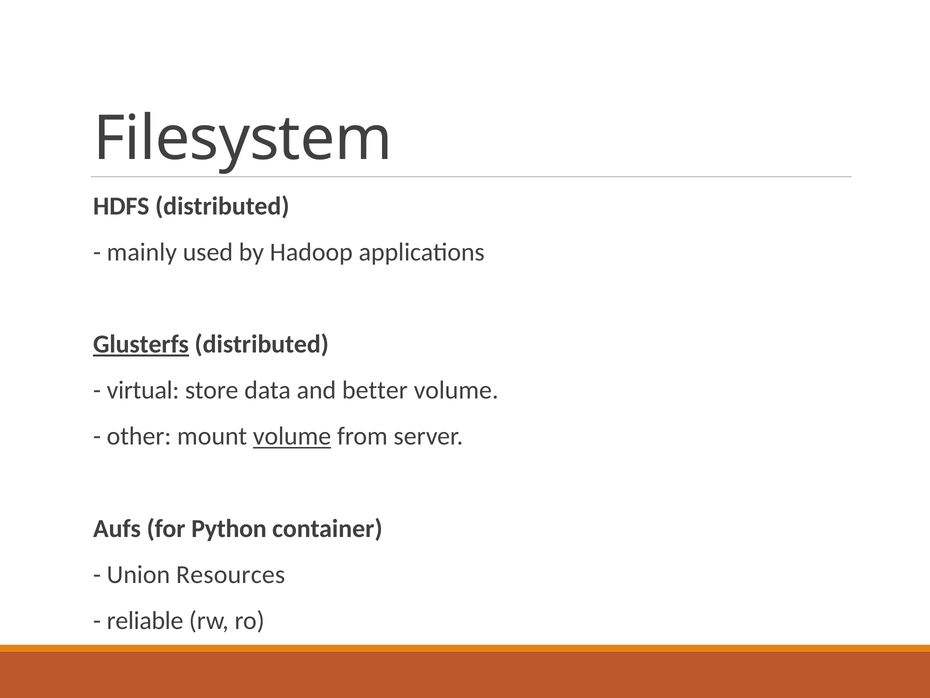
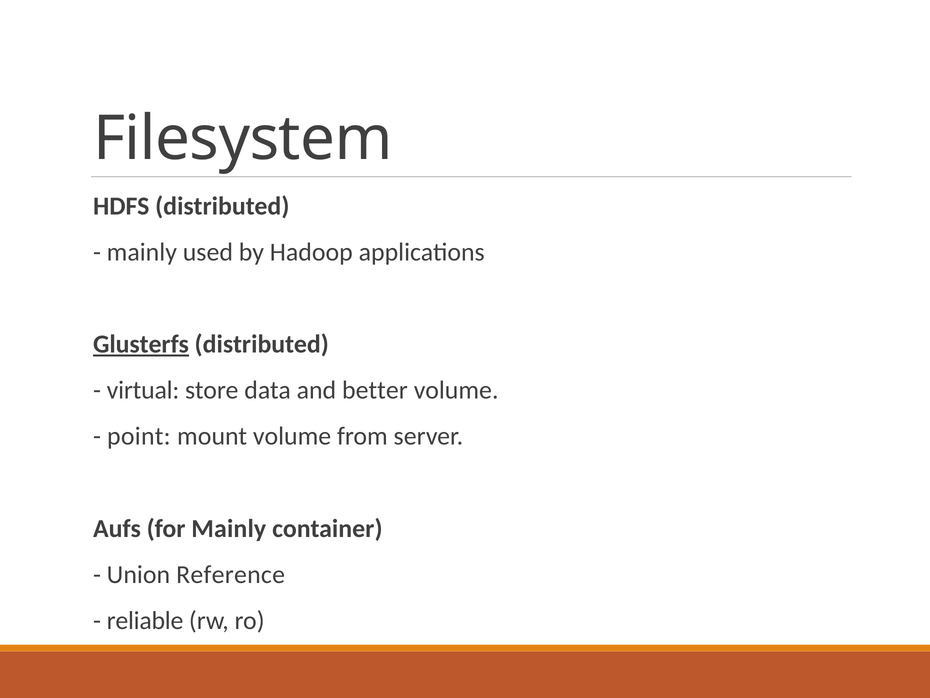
other: other -> point
volume at (292, 436) underline: present -> none
for Python: Python -> Mainly
Resources: Resources -> Reference
